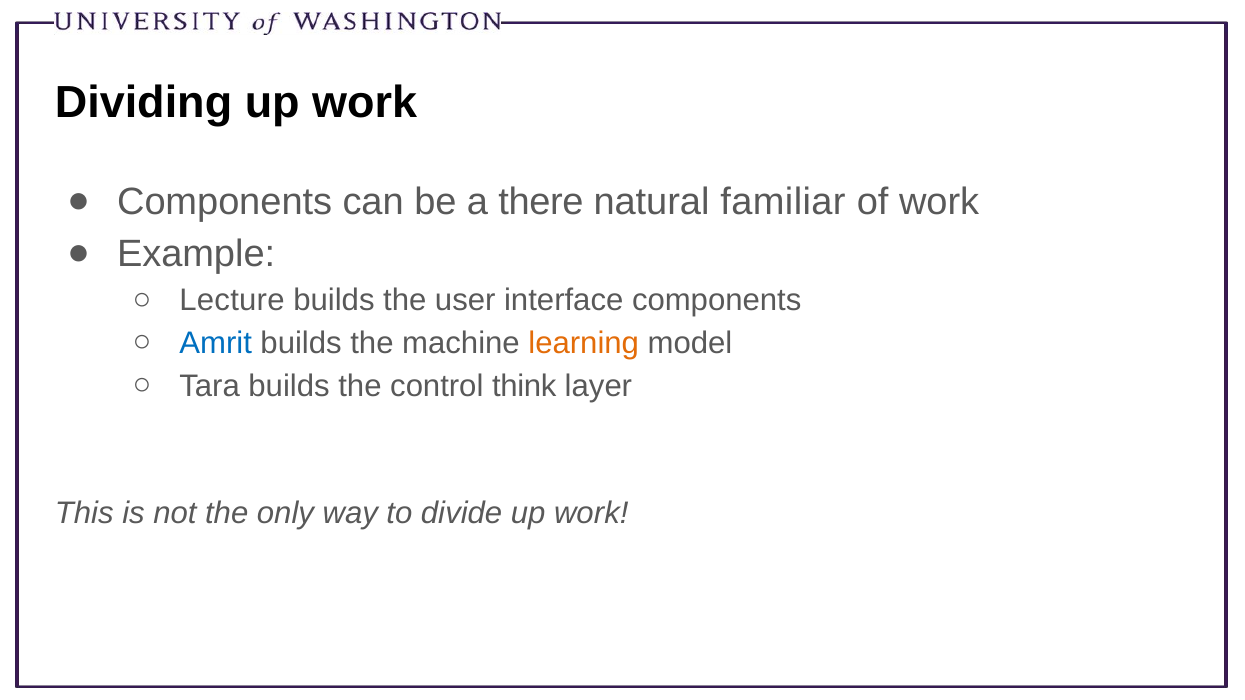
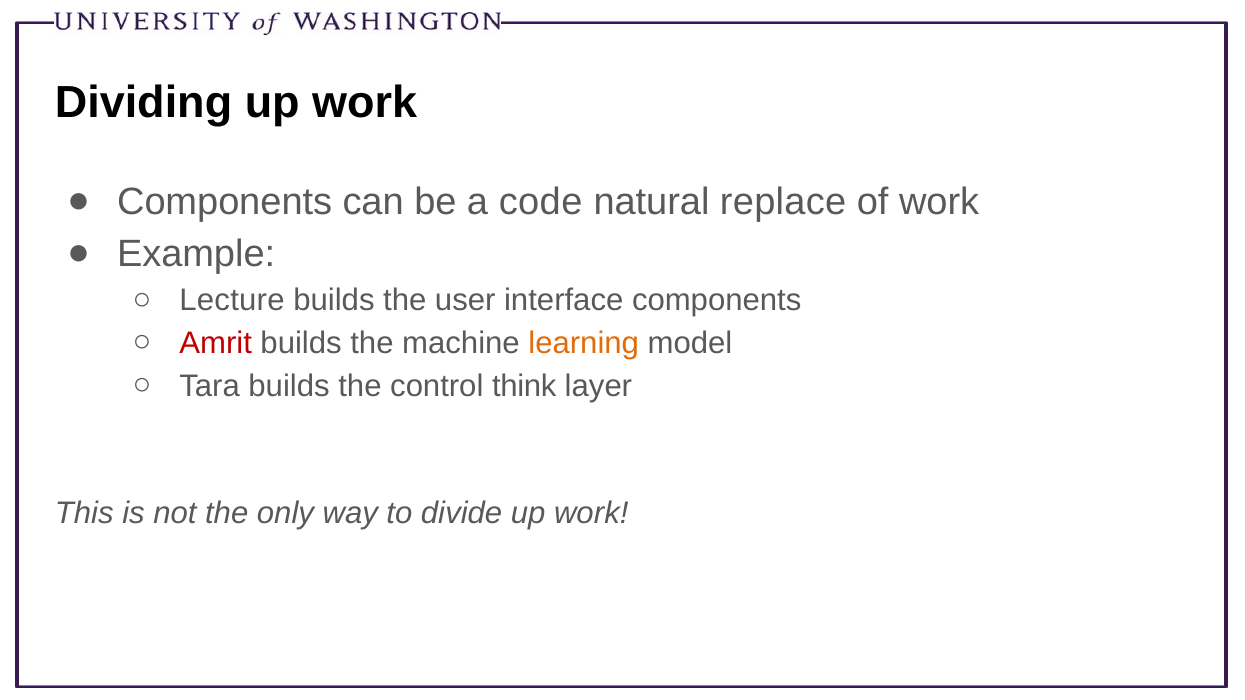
there: there -> code
familiar: familiar -> replace
Amrit colour: blue -> red
